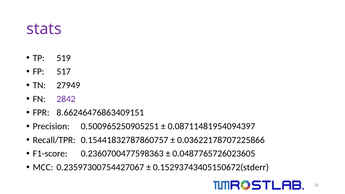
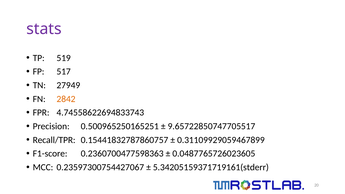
2842 colour: purple -> orange
8.66246476863409151: 8.66246476863409151 -> 4.74558622694833743
0.500965250905251: 0.500965250905251 -> 0.500965250165251
0.08711481954094397: 0.08711481954094397 -> 9.65722850747705517
0.03622178707225866: 0.03622178707225866 -> 0.31109929059467899
0.15293743405150672(stderr: 0.15293743405150672(stderr -> 5.34205159371719161(stderr
